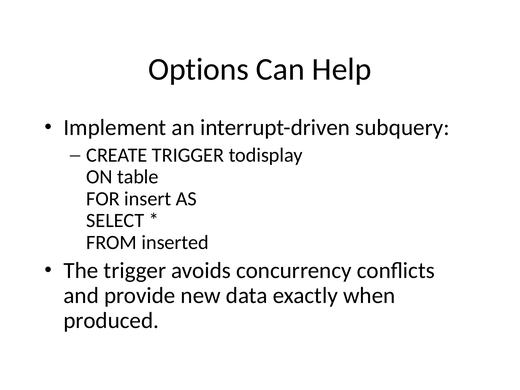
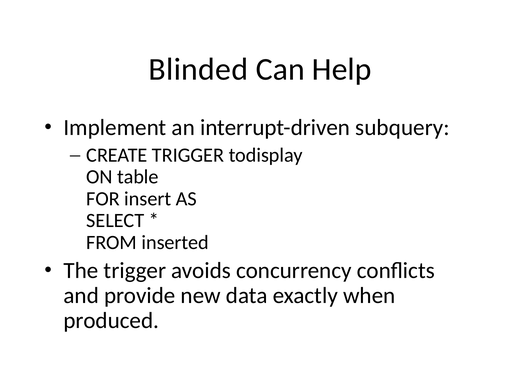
Options: Options -> Blinded
